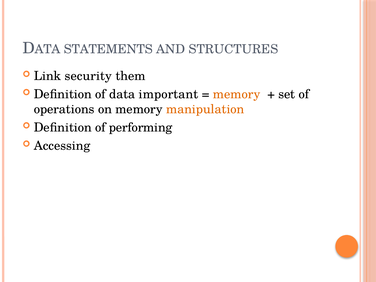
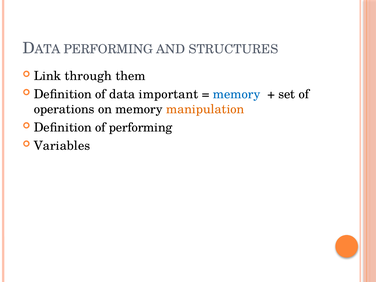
STATEMENTS at (108, 49): STATEMENTS -> PERFORMING
security: security -> through
memory at (237, 94) colour: orange -> blue
Accessing: Accessing -> Variables
